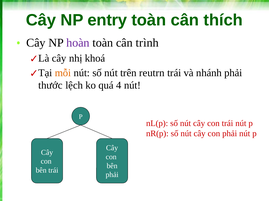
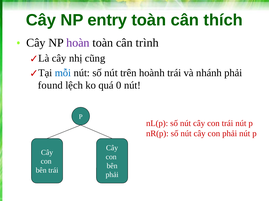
khoá: khoá -> cũng
mỗi colour: orange -> blue
reutrn: reutrn -> hoành
thước: thước -> found
4: 4 -> 0
